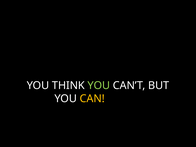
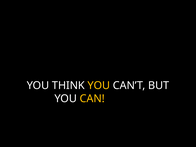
YOU at (99, 86) colour: light green -> yellow
